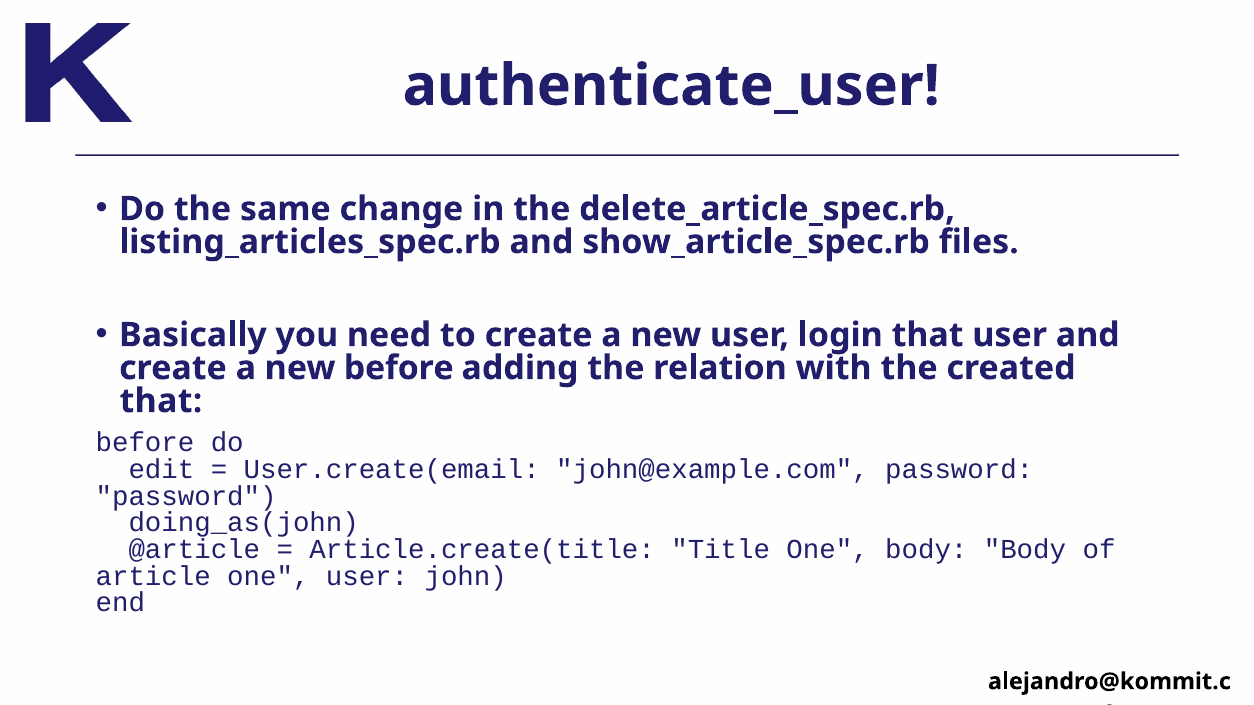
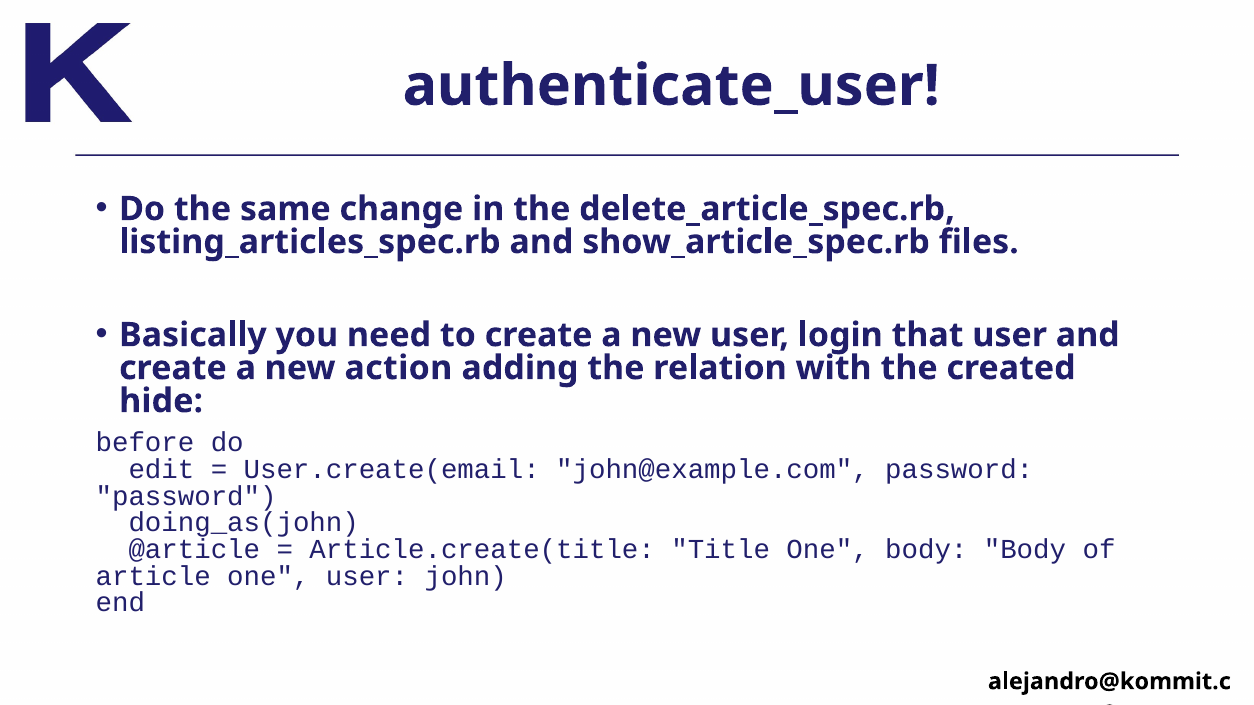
new before: before -> action
that at (161, 401): that -> hide
